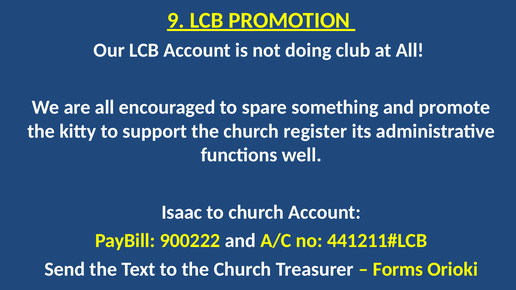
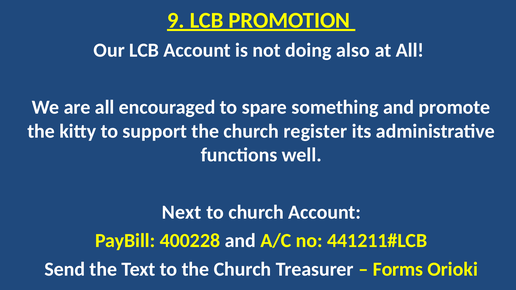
club: club -> also
Isaac: Isaac -> Next
900222: 900222 -> 400228
